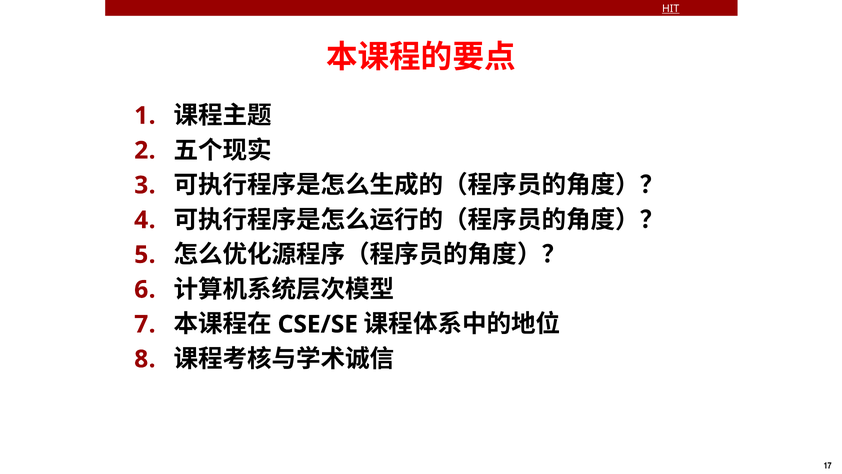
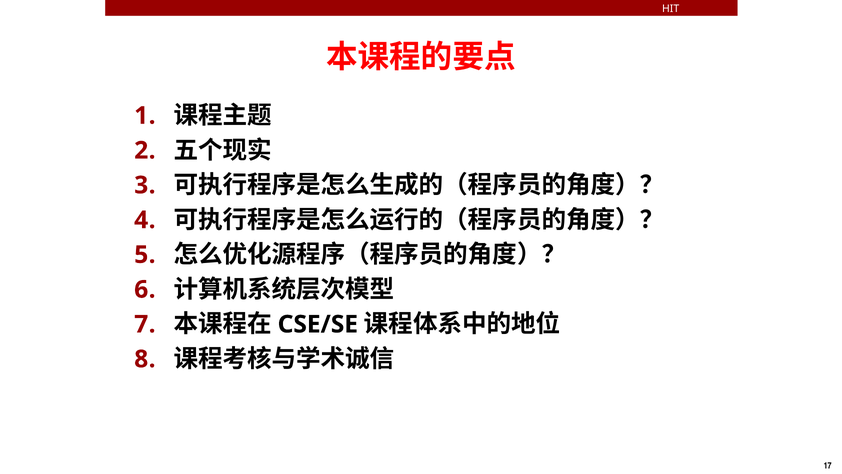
HIT underline: present -> none
